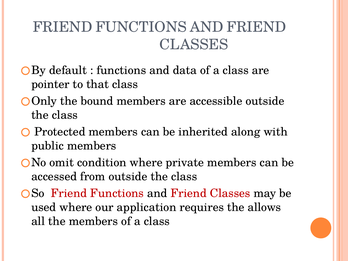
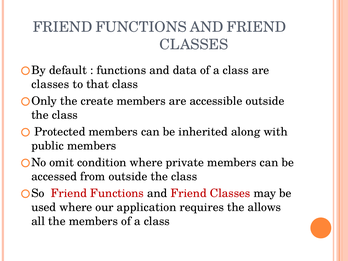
pointer at (50, 84): pointer -> classes
bound: bound -> create
